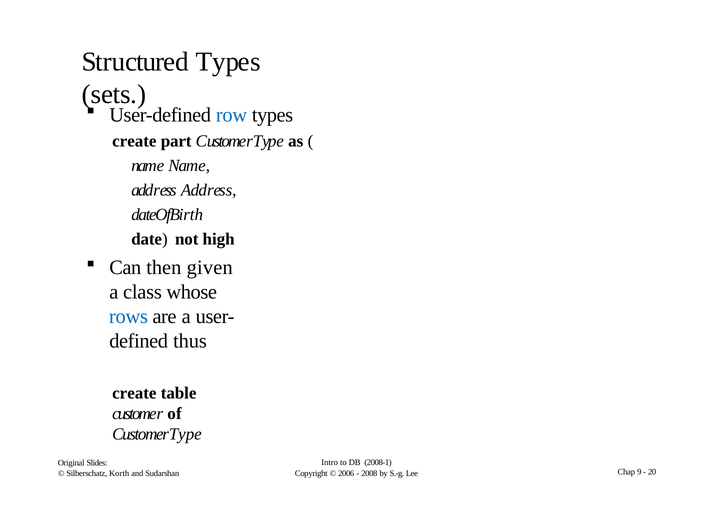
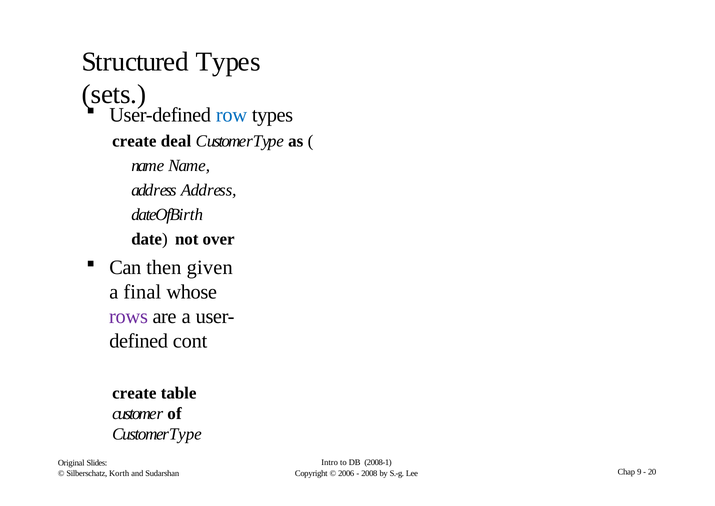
part: part -> deal
high: high -> over
class: class -> final
rows colour: blue -> purple
thus: thus -> cont
